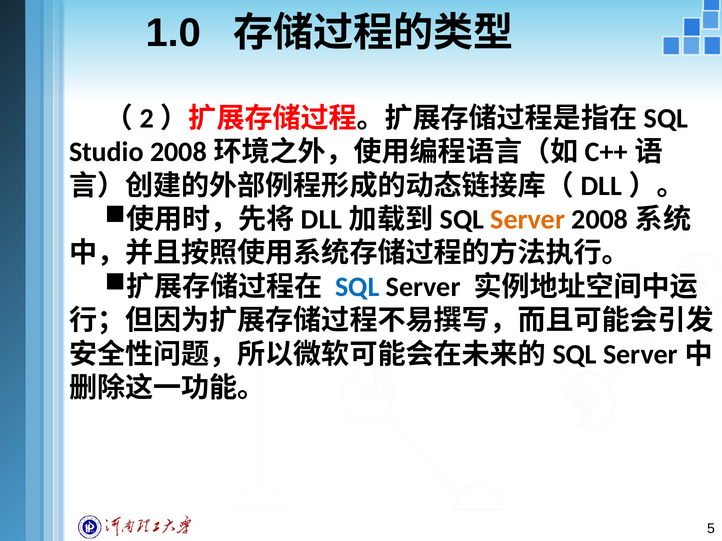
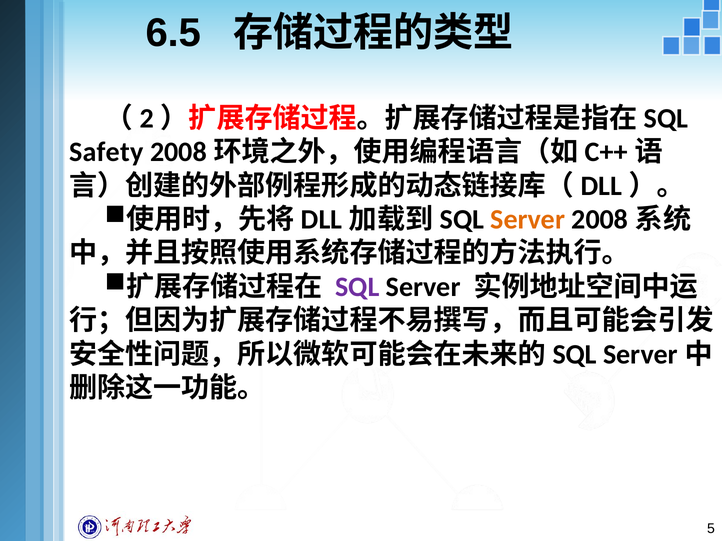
1.0: 1.0 -> 6.5
Studio: Studio -> Safety
SQL colour: blue -> purple
